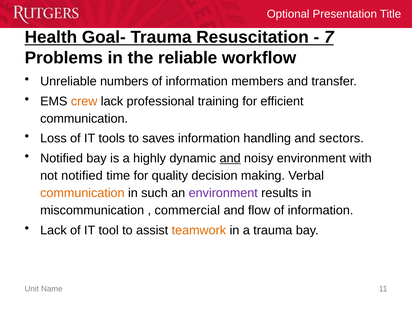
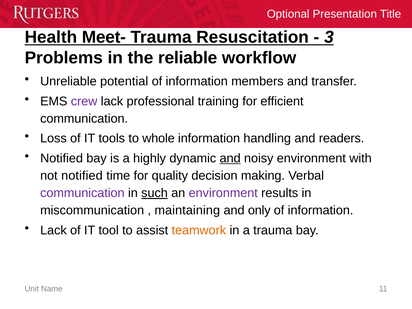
Goal-: Goal- -> Meet-
7: 7 -> 3
numbers: numbers -> potential
crew colour: orange -> purple
saves: saves -> whole
sectors: sectors -> readers
communication at (82, 193) colour: orange -> purple
such underline: none -> present
commercial: commercial -> maintaining
flow: flow -> only
